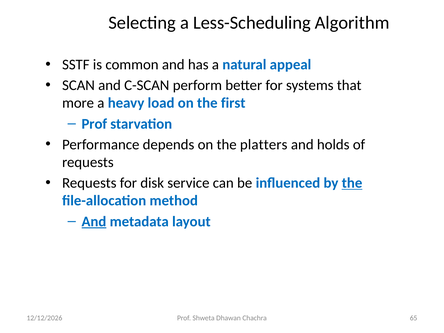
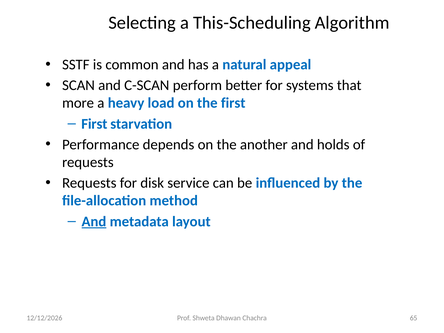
Less-Scheduling: Less-Scheduling -> This-Scheduling
Prof at (94, 124): Prof -> First
platters: platters -> another
the at (352, 183) underline: present -> none
